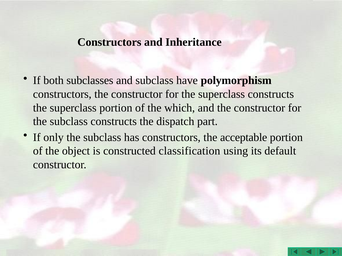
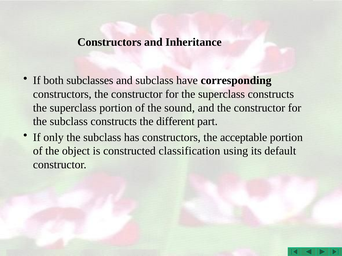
polymorphism: polymorphism -> corresponding
which: which -> sound
dispatch: dispatch -> different
